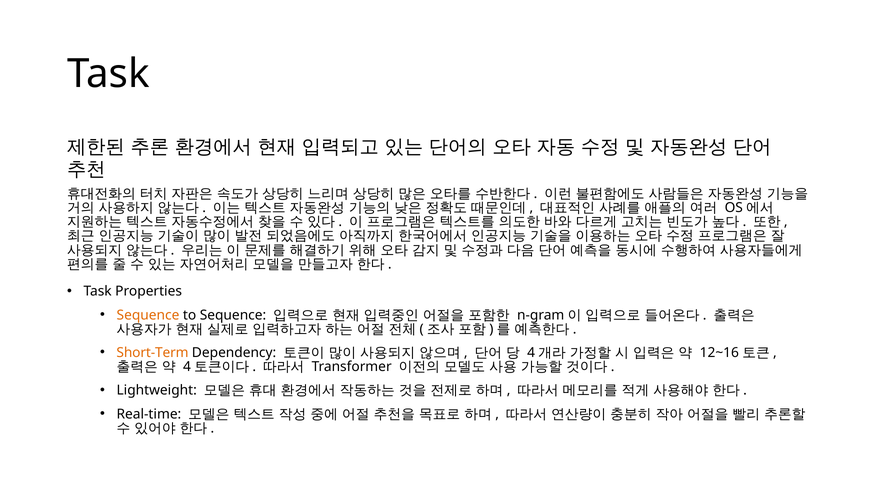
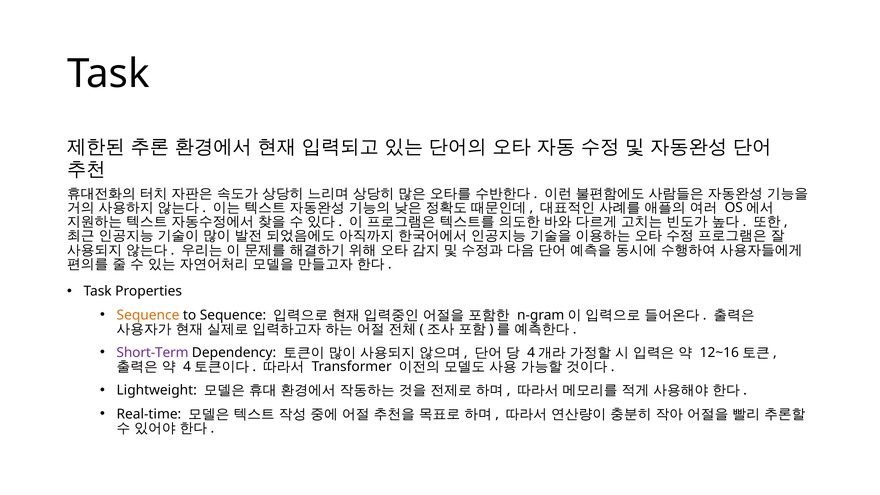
Short-Term colour: orange -> purple
